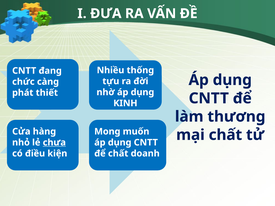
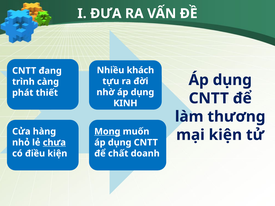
thống: thống -> khách
chức: chức -> trình
Mong underline: none -> present
mại chất: chất -> kiện
